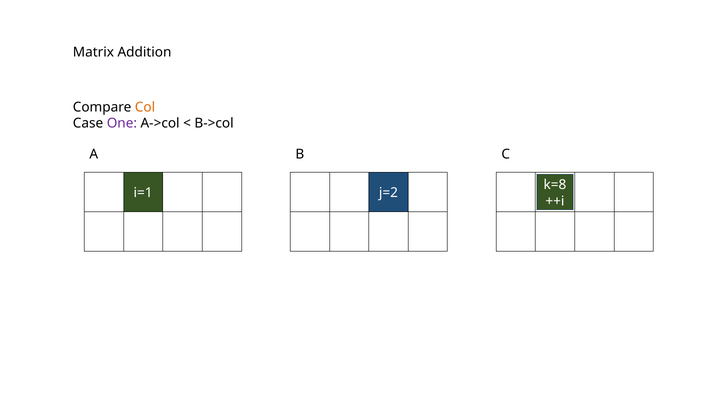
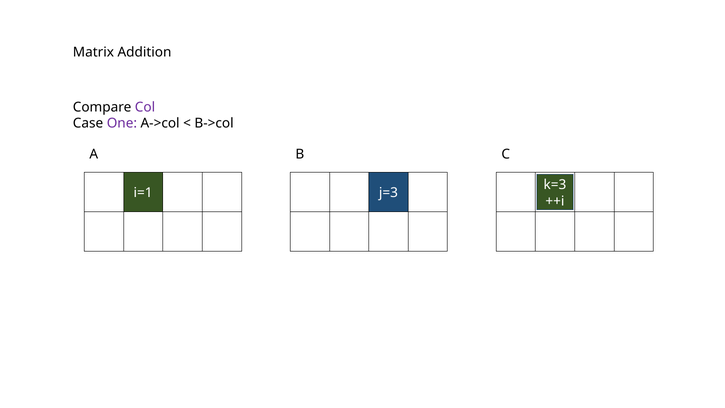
Col colour: orange -> purple
k=8: k=8 -> k=3
j=2: j=2 -> j=3
